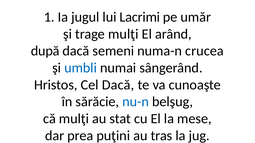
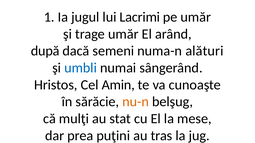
trage mulţi: mulţi -> umăr
crucea: crucea -> alături
Cel Dacă: Dacă -> Amin
nu-n colour: blue -> orange
